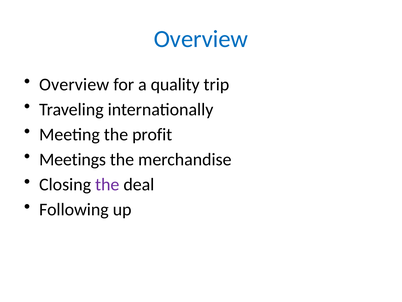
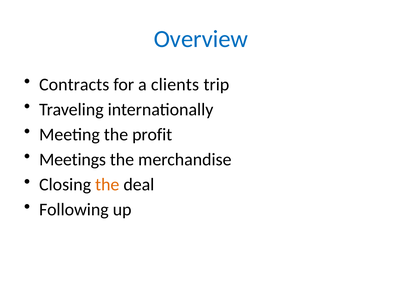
Overview at (74, 84): Overview -> Contracts
quality: quality -> clients
the at (107, 184) colour: purple -> orange
